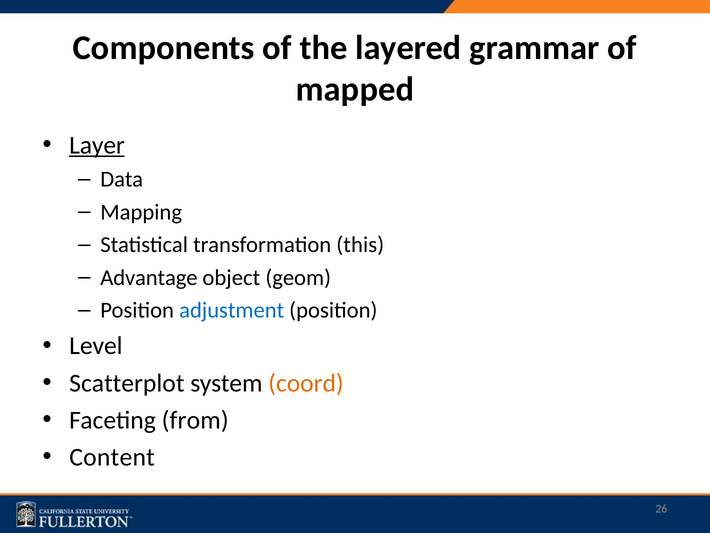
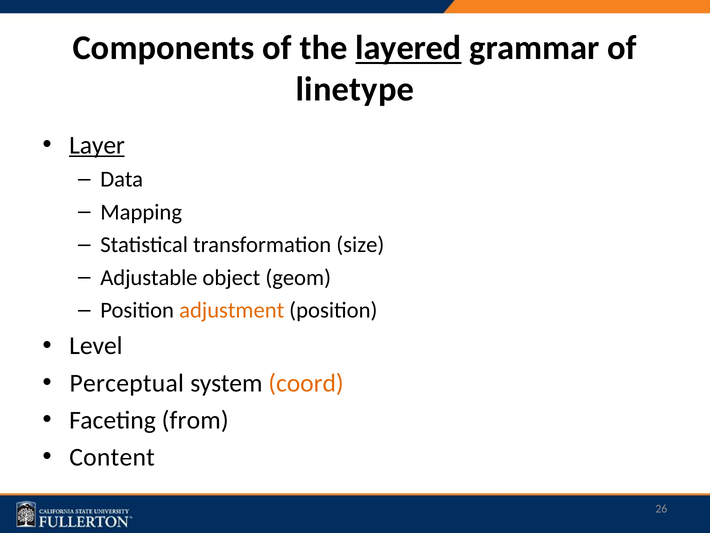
layered underline: none -> present
mapped: mapped -> linetype
this: this -> size
Advantage: Advantage -> Adjustable
adjustment colour: blue -> orange
Scatterplot: Scatterplot -> Perceptual
